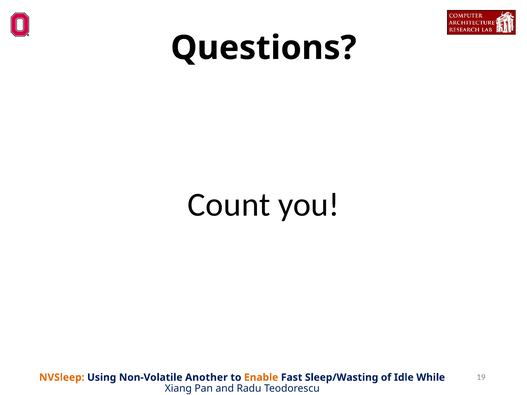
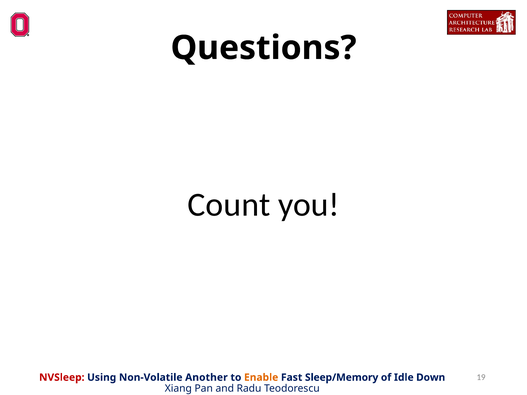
NVSleep colour: orange -> red
Sleep/Wasting: Sleep/Wasting -> Sleep/Memory
While: While -> Down
